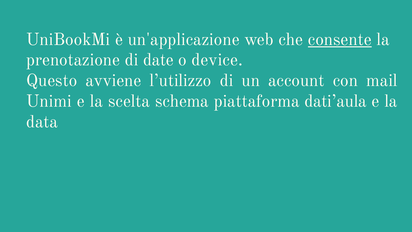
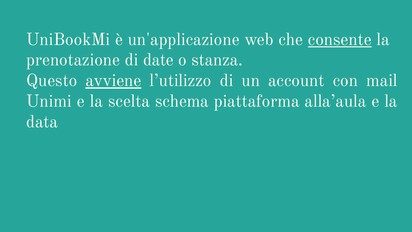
device: device -> stanza
avviene underline: none -> present
dati’aula: dati’aula -> alla’aula
